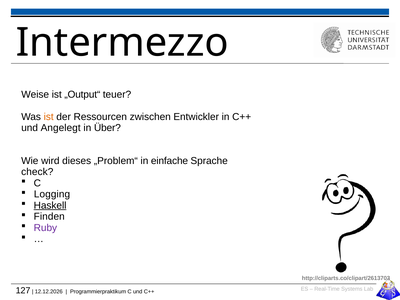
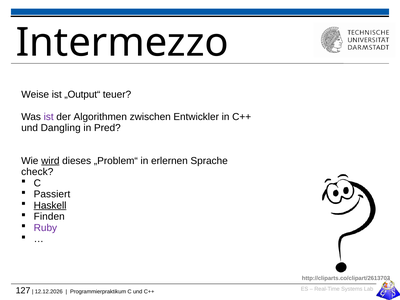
ist at (49, 117) colour: orange -> purple
Ressourcen: Ressourcen -> Algorithmen
Angelegt: Angelegt -> Dangling
Über: Über -> Pred
wird underline: none -> present
einfache: einfache -> erlernen
Logging: Logging -> Passiert
